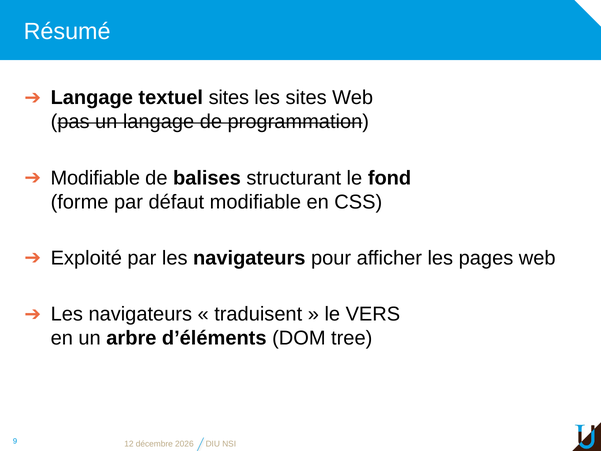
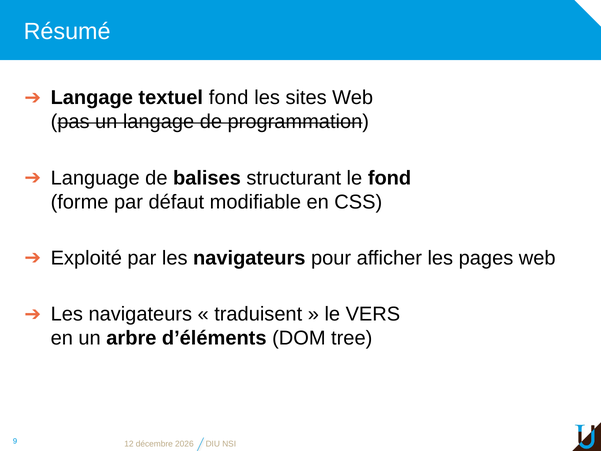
textuel sites: sites -> fond
Modifiable at (95, 178): Modifiable -> Language
